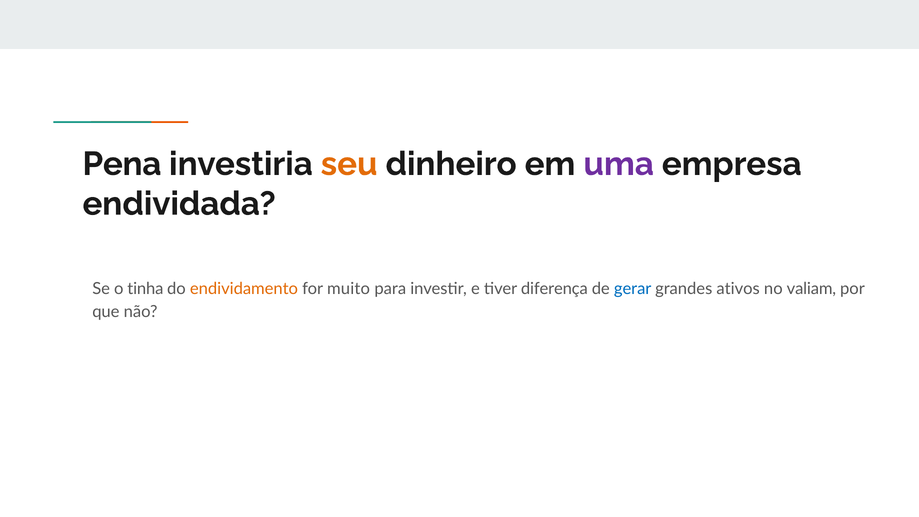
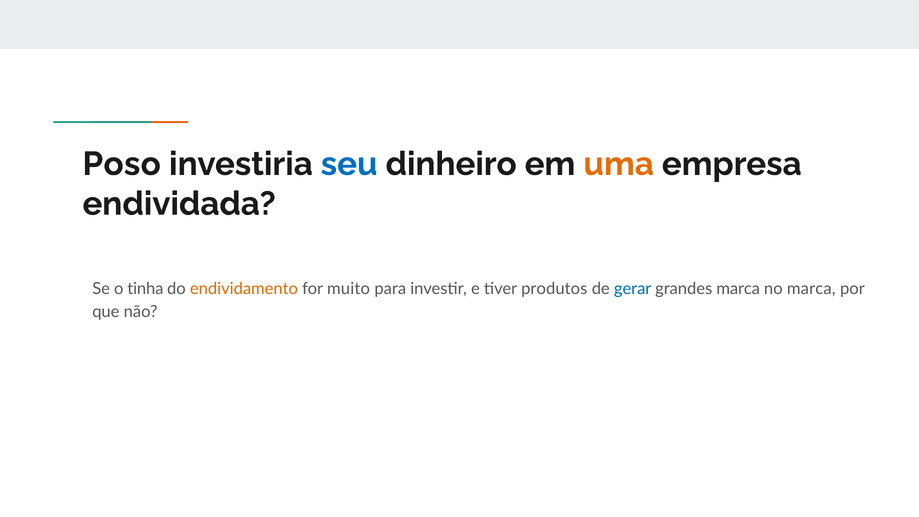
Pena: Pena -> Poso
seu colour: orange -> blue
uma colour: purple -> orange
diferença: diferença -> produtos
grandes ativos: ativos -> marca
no valiam: valiam -> marca
